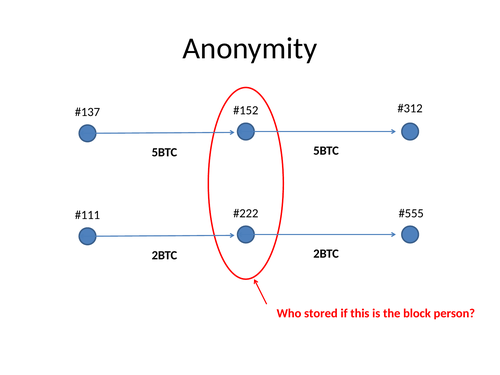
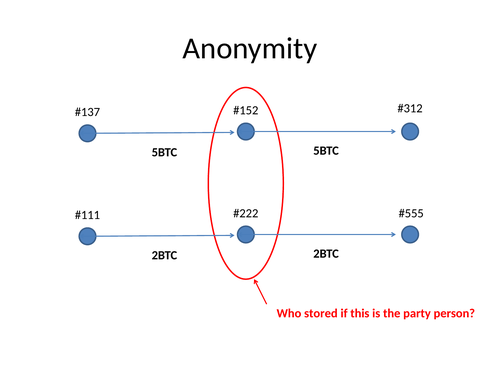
block: block -> party
